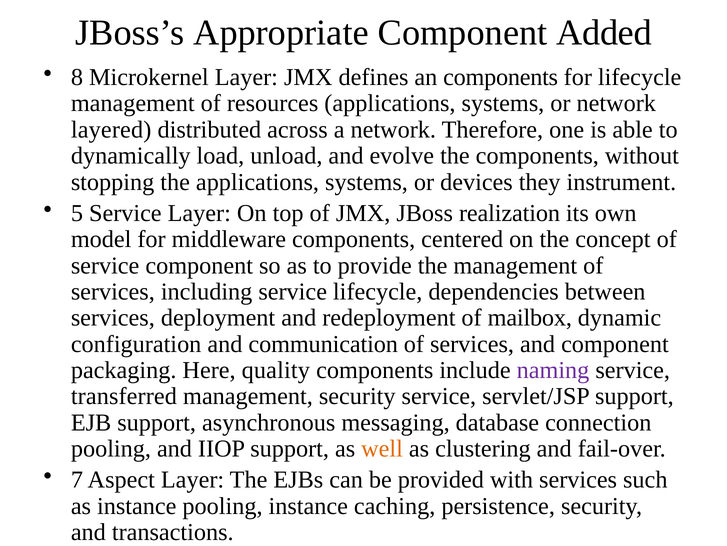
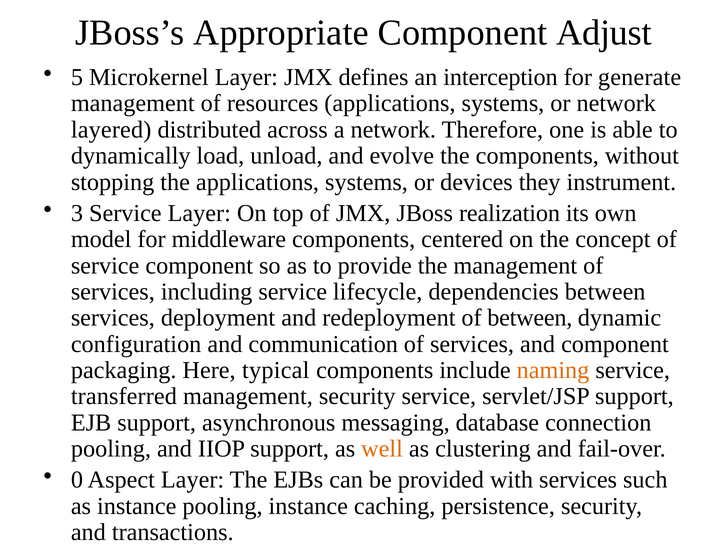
Added: Added -> Adjust
8: 8 -> 5
an components: components -> interception
for lifecycle: lifecycle -> generate
5: 5 -> 3
of mailbox: mailbox -> between
quality: quality -> typical
naming colour: purple -> orange
7: 7 -> 0
